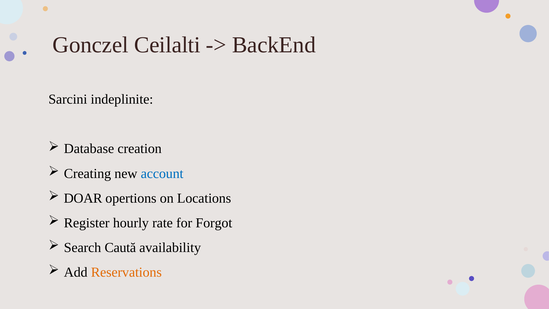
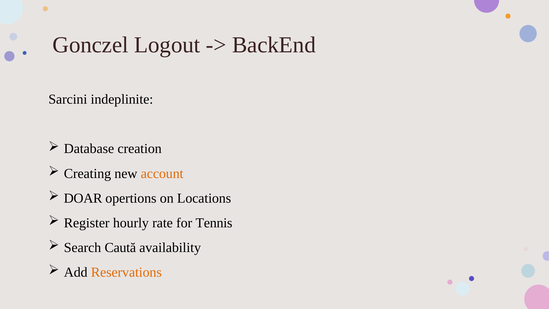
Ceilalti: Ceilalti -> Logout
account colour: blue -> orange
Forgot: Forgot -> Tennis
